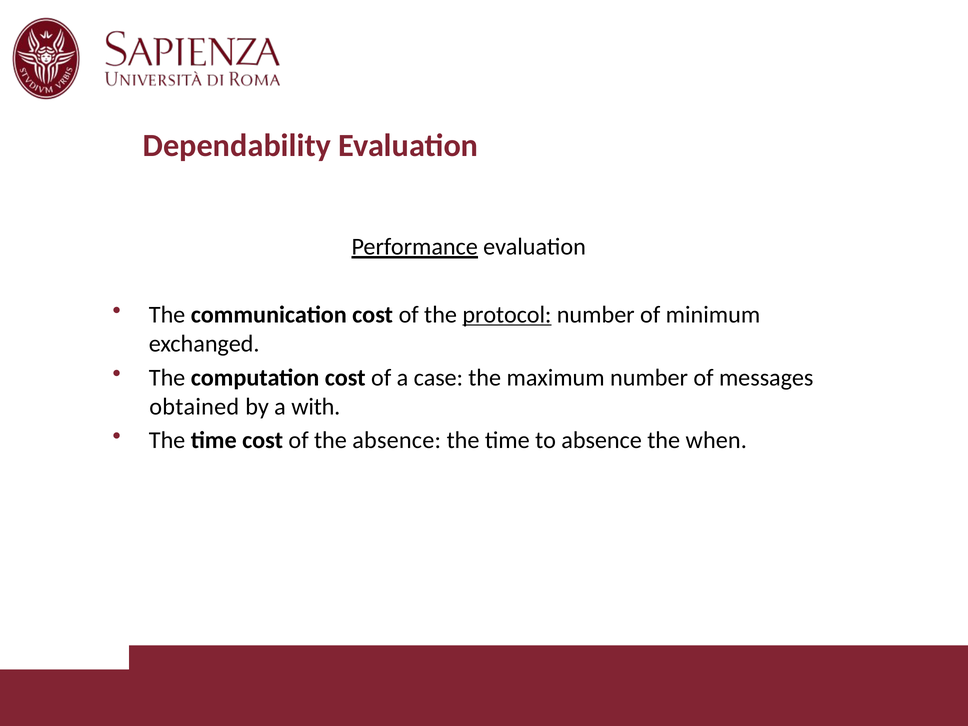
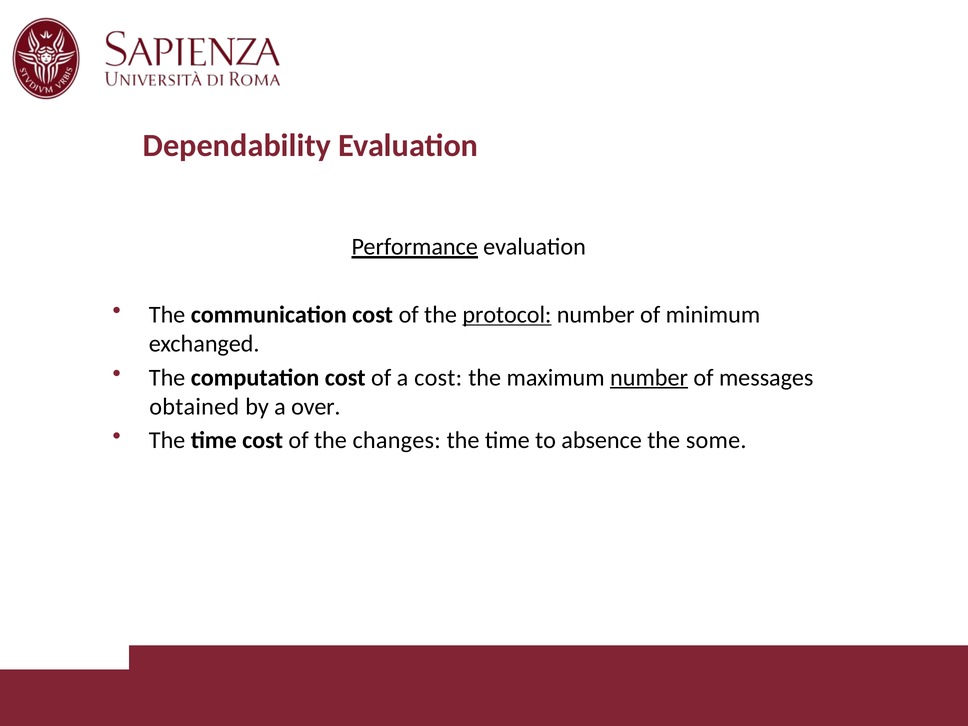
a case: case -> cost
number at (649, 378) underline: none -> present
with: with -> over
the absence: absence -> changes
when: when -> some
